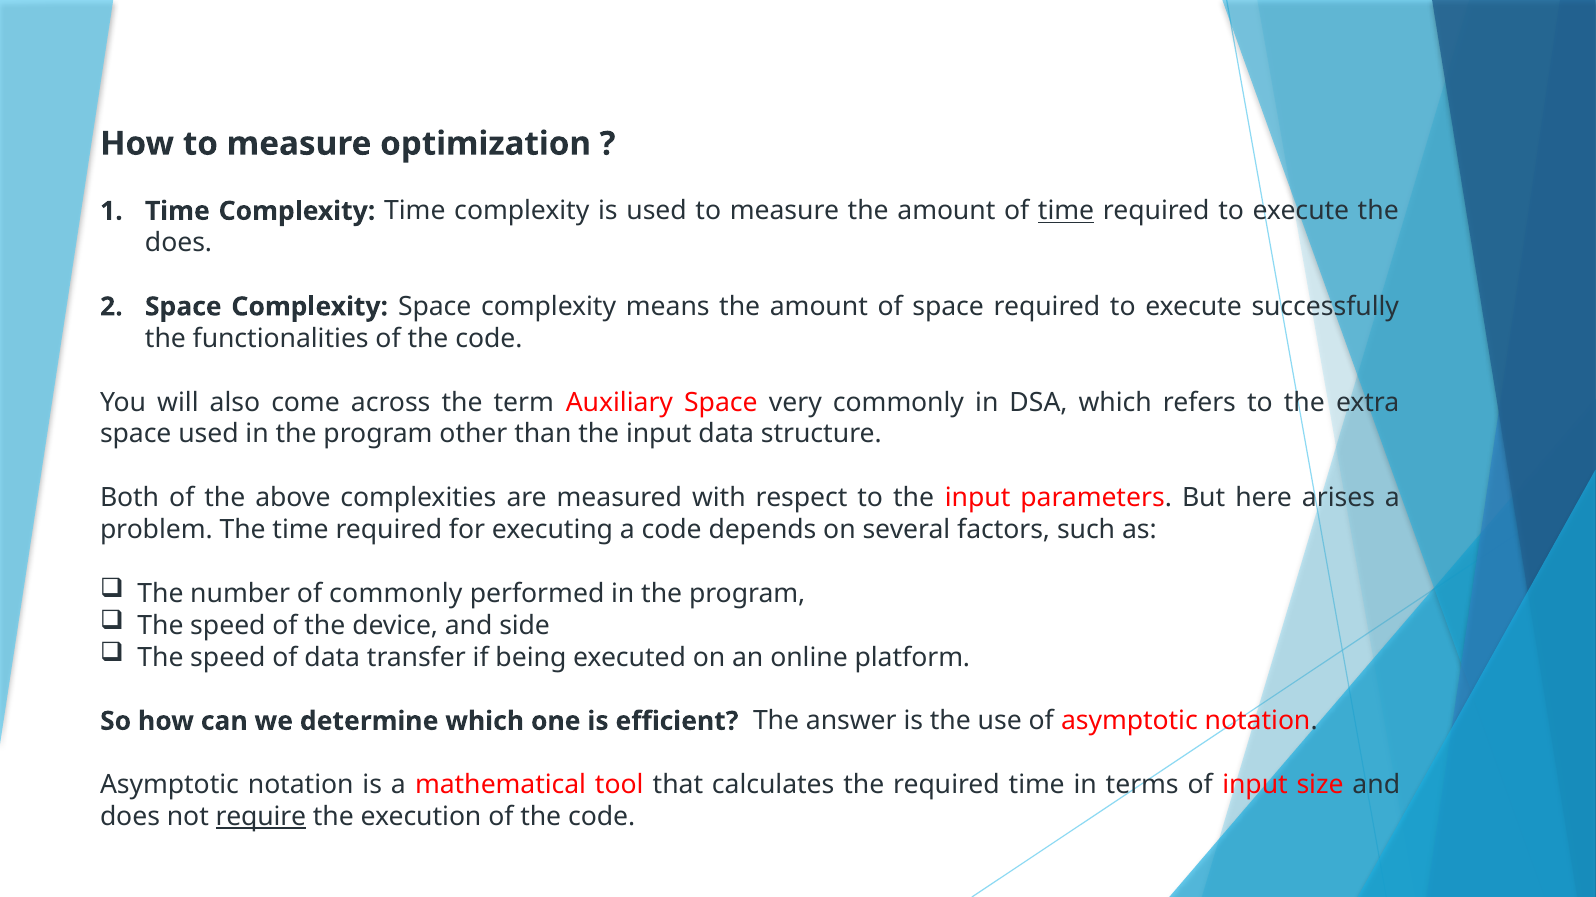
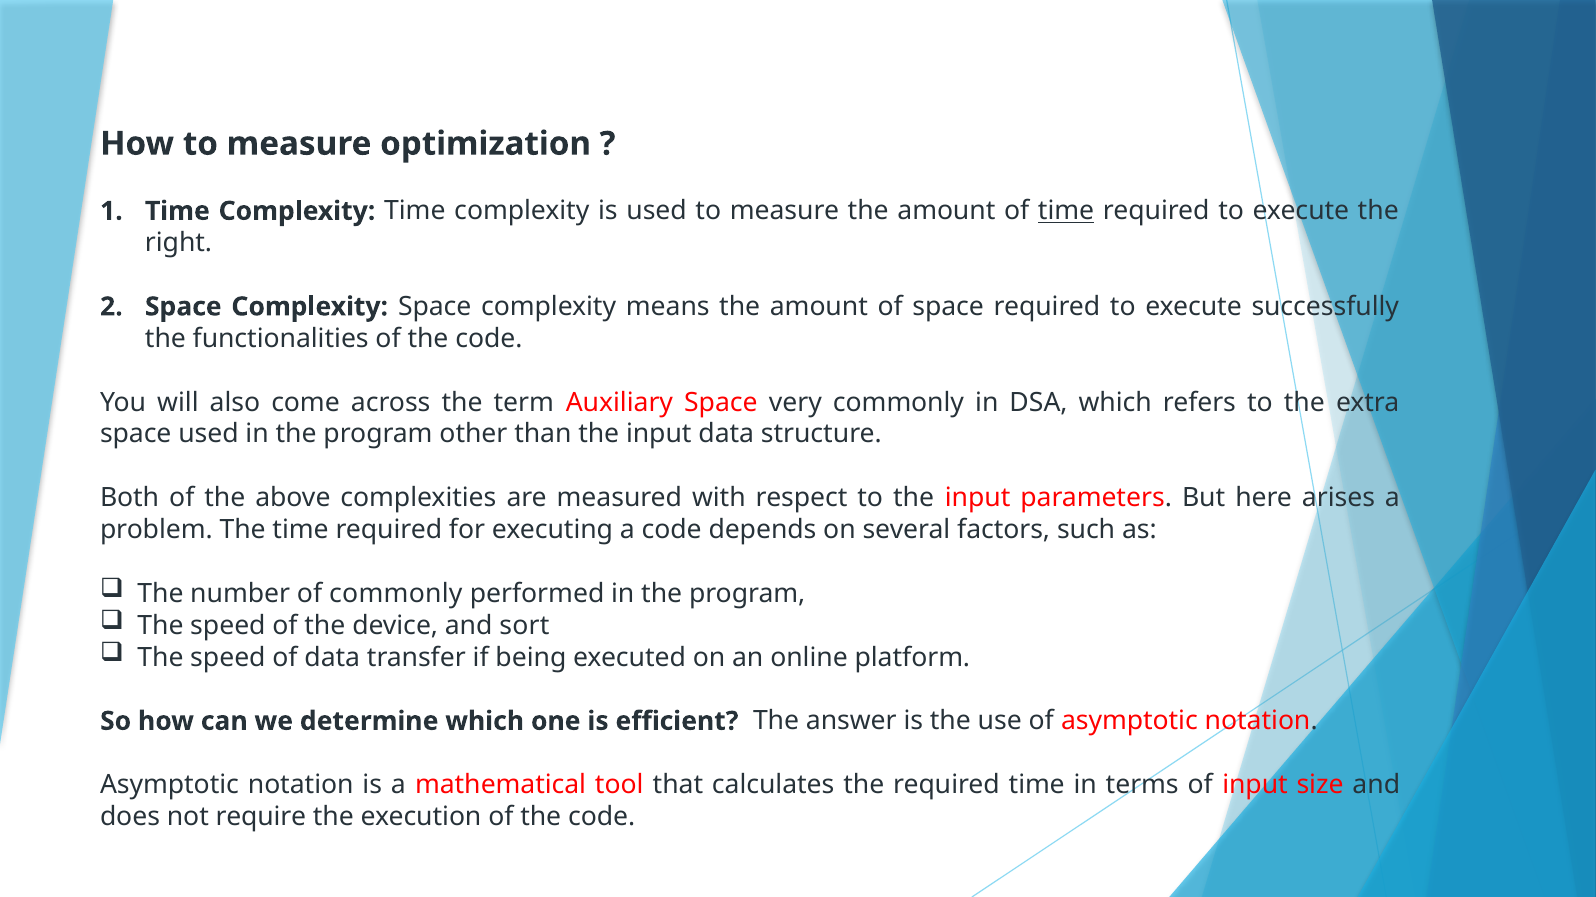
does at (179, 243): does -> right
side: side -> sort
require underline: present -> none
